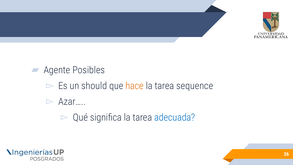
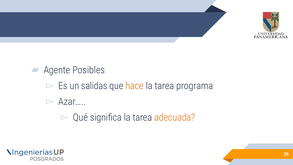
should: should -> salidas
sequence: sequence -> programa
adecuada colour: blue -> orange
